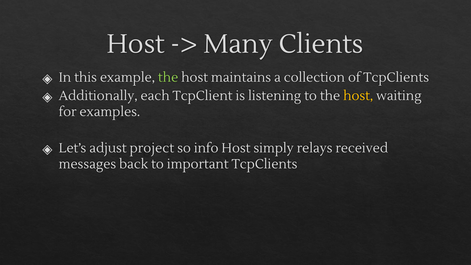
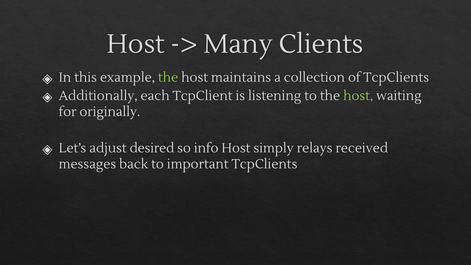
host at (358, 96) colour: yellow -> light green
examples: examples -> originally
project: project -> desired
